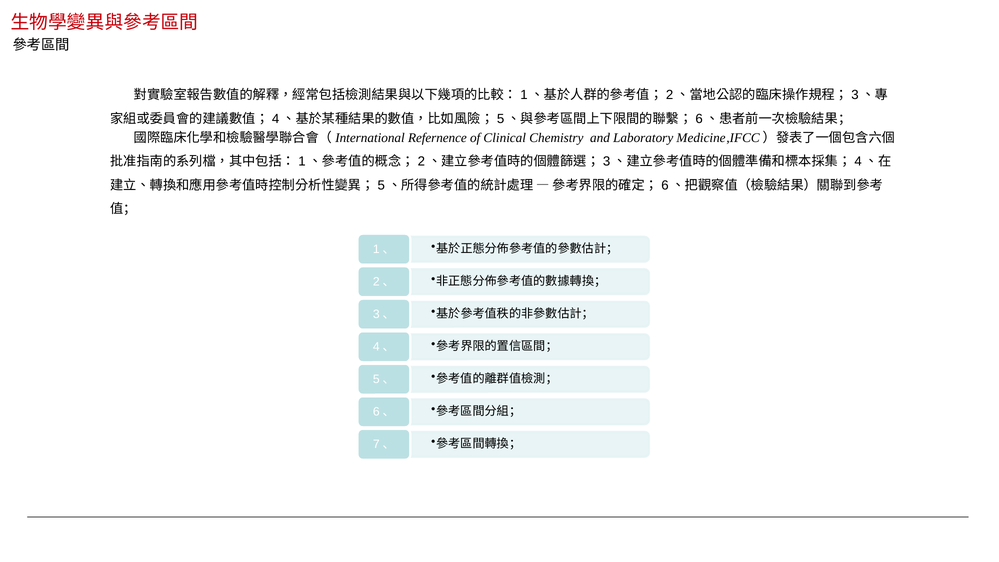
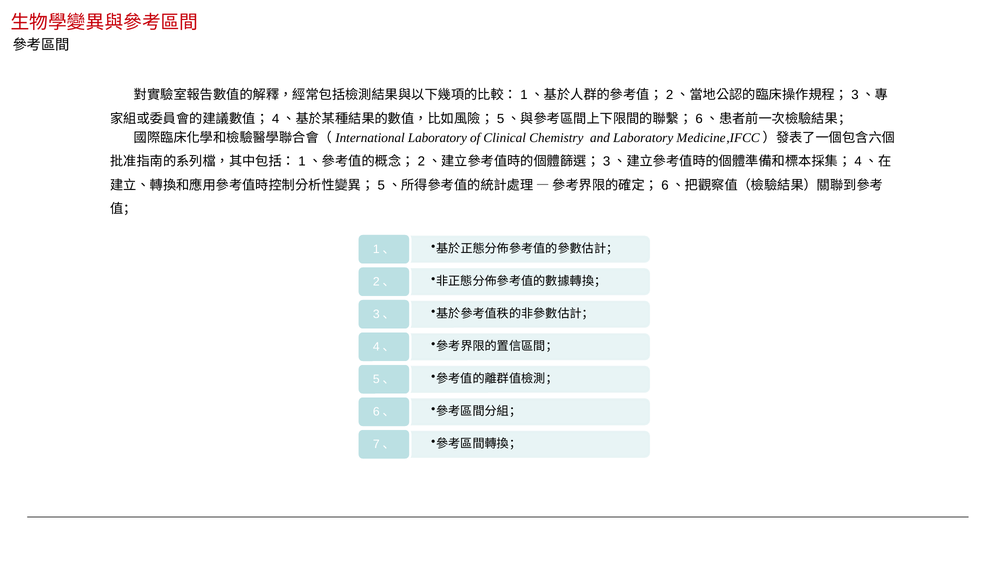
Refernence at (437, 138): Refernence -> Laboratory
